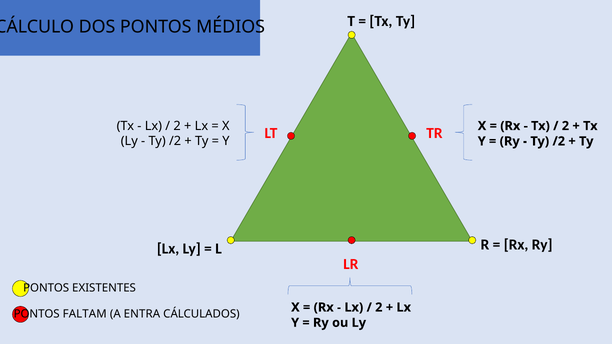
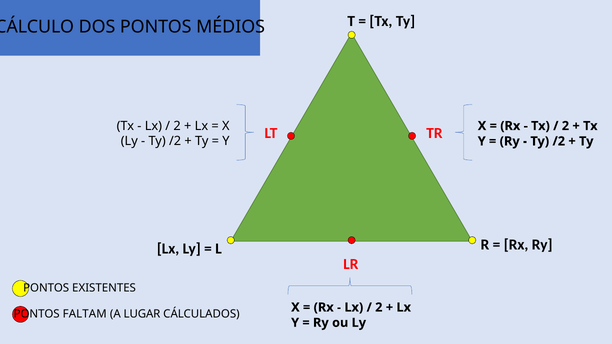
ENTRA: ENTRA -> LUGAR
